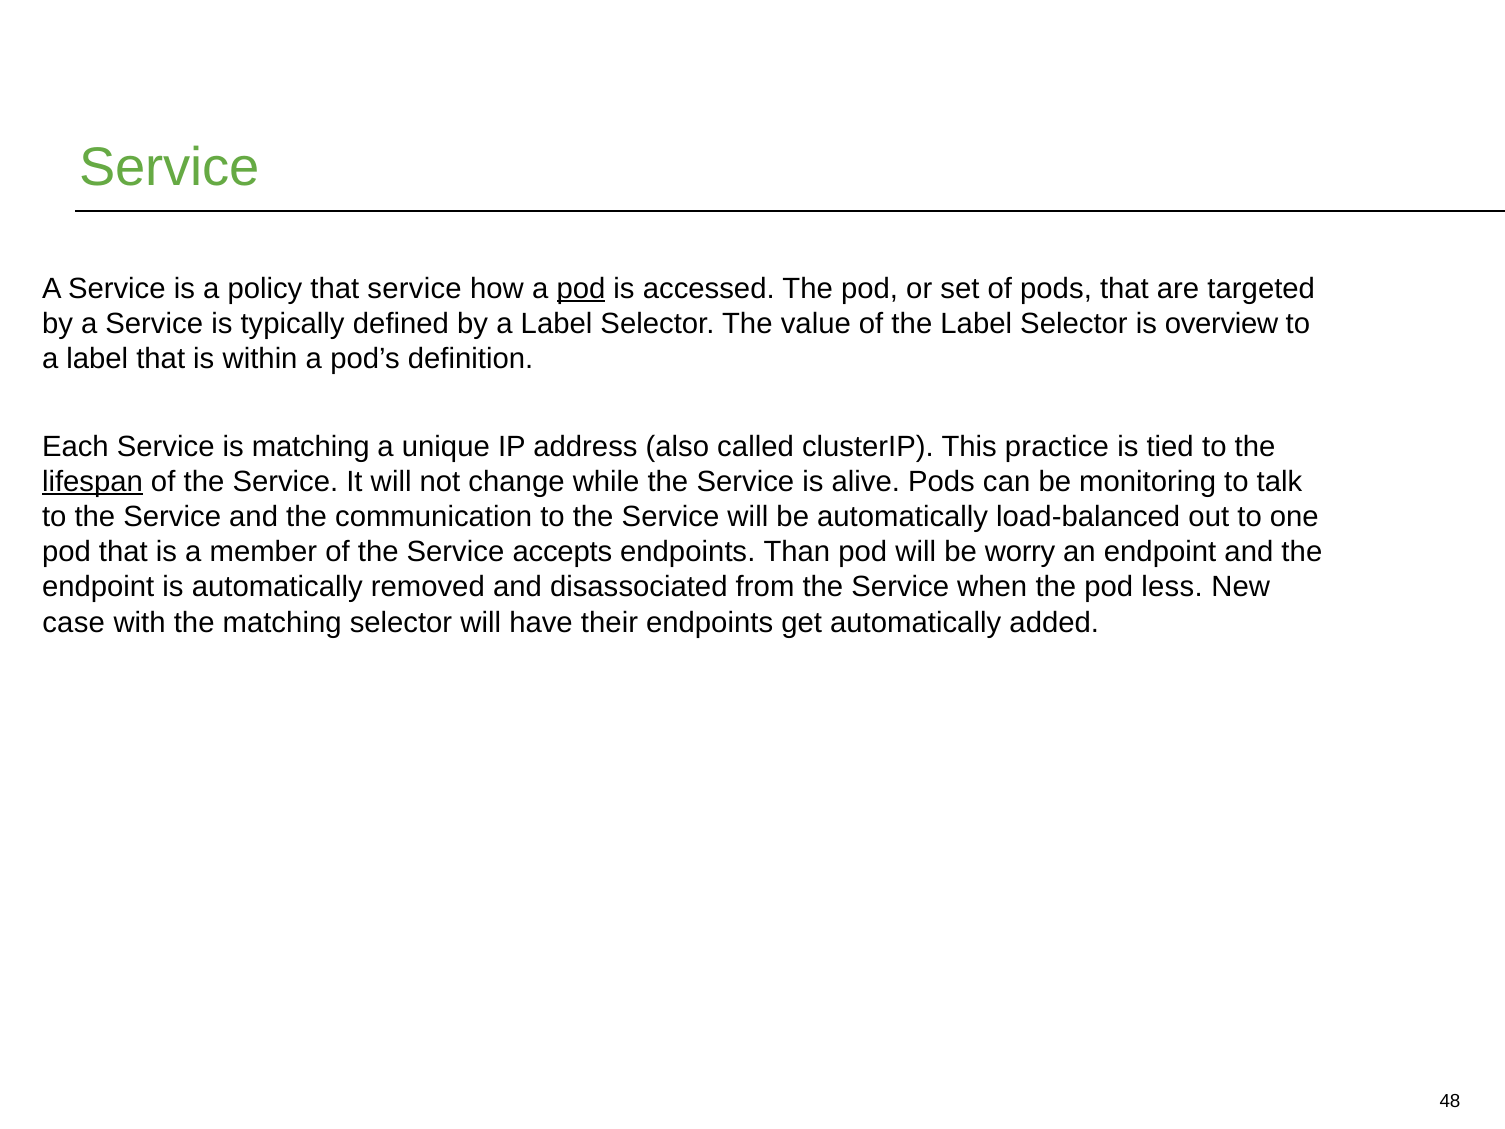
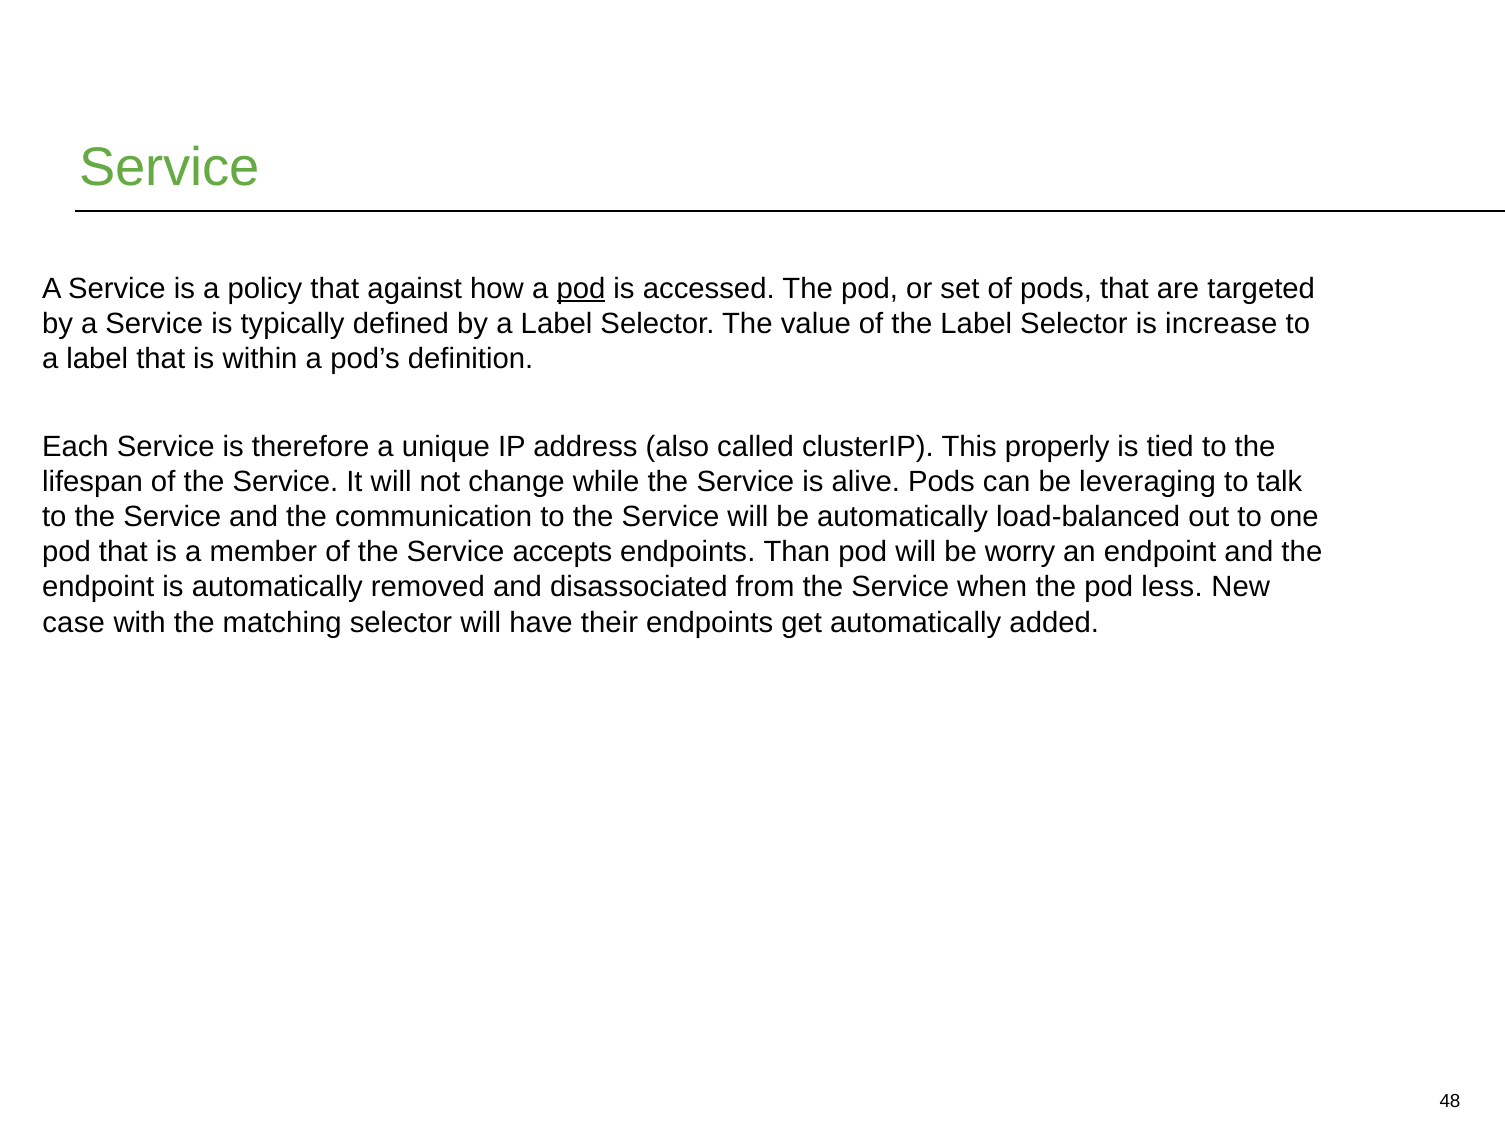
that service: service -> against
overview: overview -> increase
is matching: matching -> therefore
practice: practice -> properly
lifespan underline: present -> none
monitoring: monitoring -> leveraging
